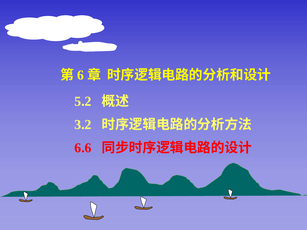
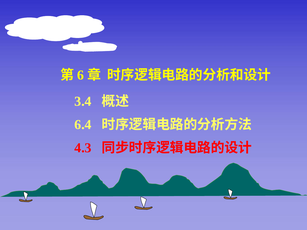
5.2: 5.2 -> 3.4
3.2: 3.2 -> 6.4
6.6: 6.6 -> 4.3
